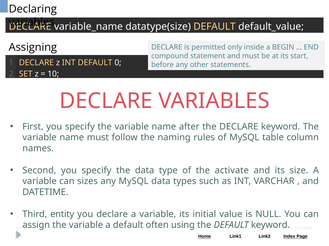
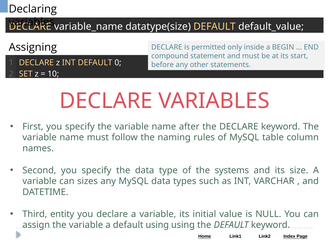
activate: activate -> systems
default often: often -> using
